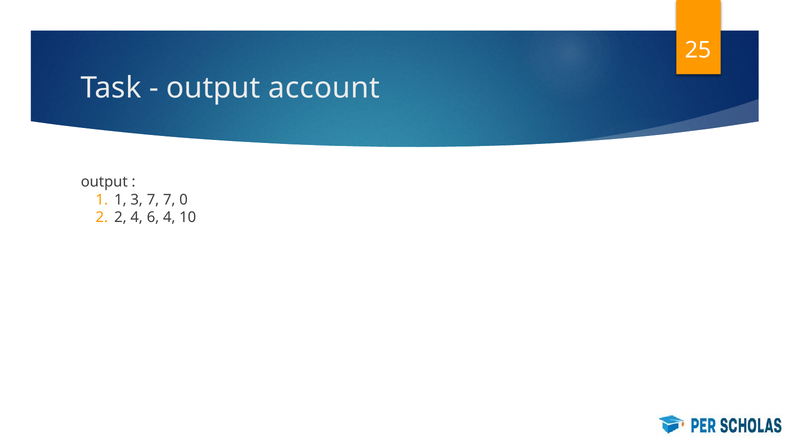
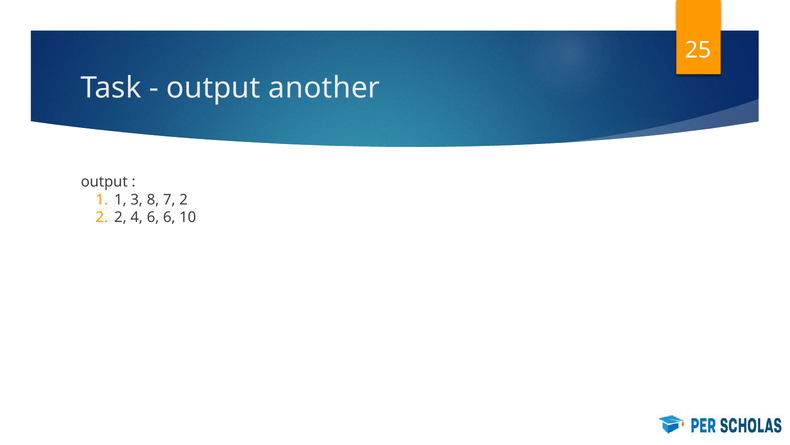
account: account -> another
3 7: 7 -> 8
7 0: 0 -> 2
6 4: 4 -> 6
